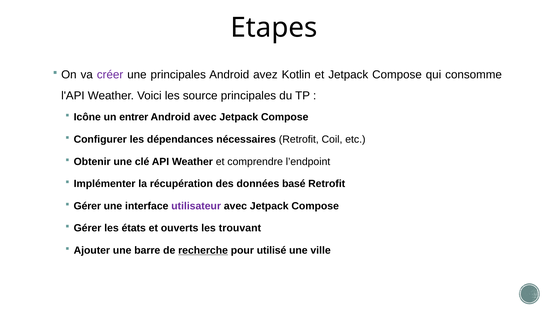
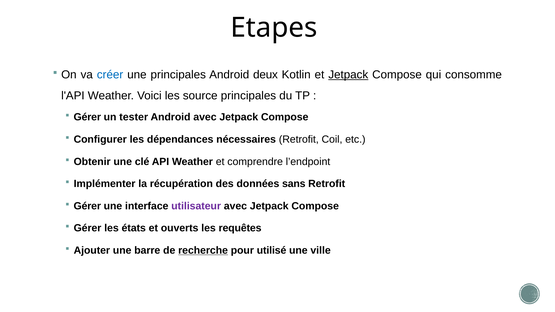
créer colour: purple -> blue
avez: avez -> deux
Jetpack at (348, 75) underline: none -> present
Icône at (87, 117): Icône -> Gérer
entrer: entrer -> tester
basé: basé -> sans
trouvant: trouvant -> requêtes
